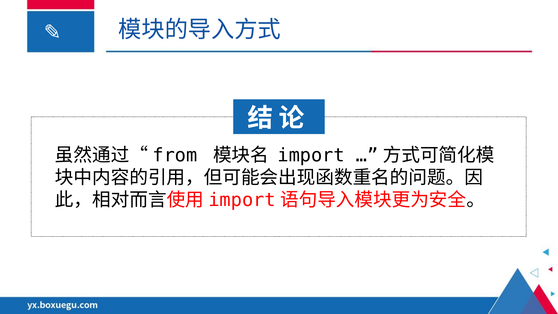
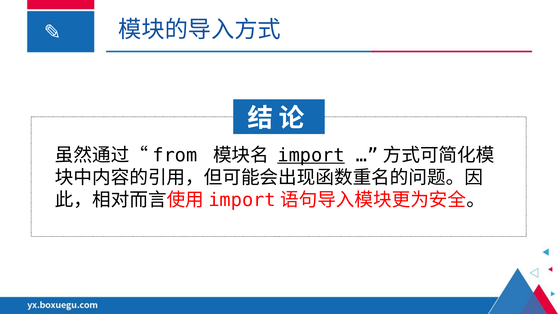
import underline: none -> present
